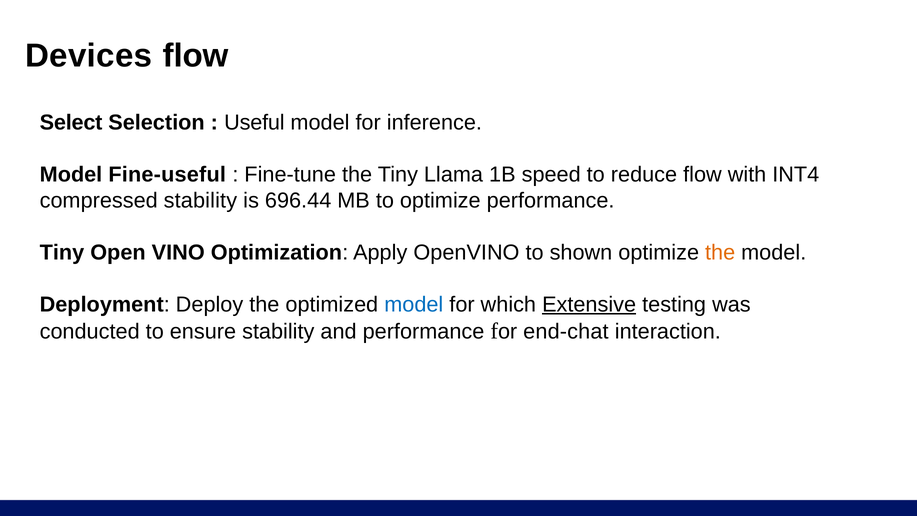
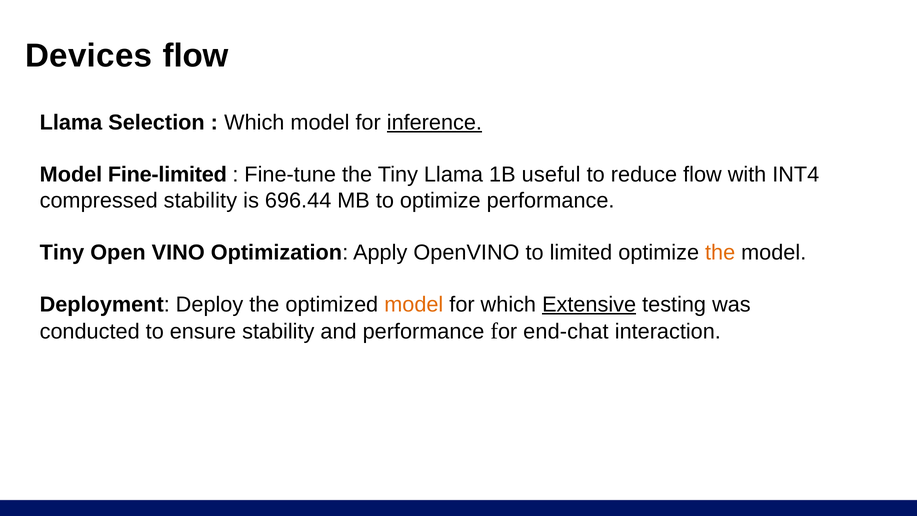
Select at (71, 122): Select -> Llama
Useful at (254, 122): Useful -> Which
inference underline: none -> present
Fine-useful: Fine-useful -> Fine-limited
speed: speed -> useful
shown: shown -> limited
model at (414, 304) colour: blue -> orange
